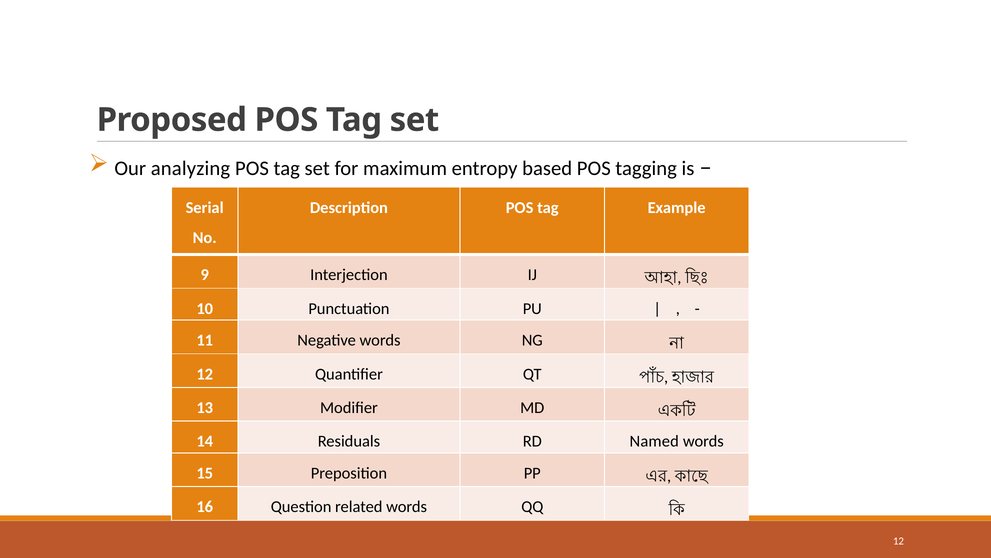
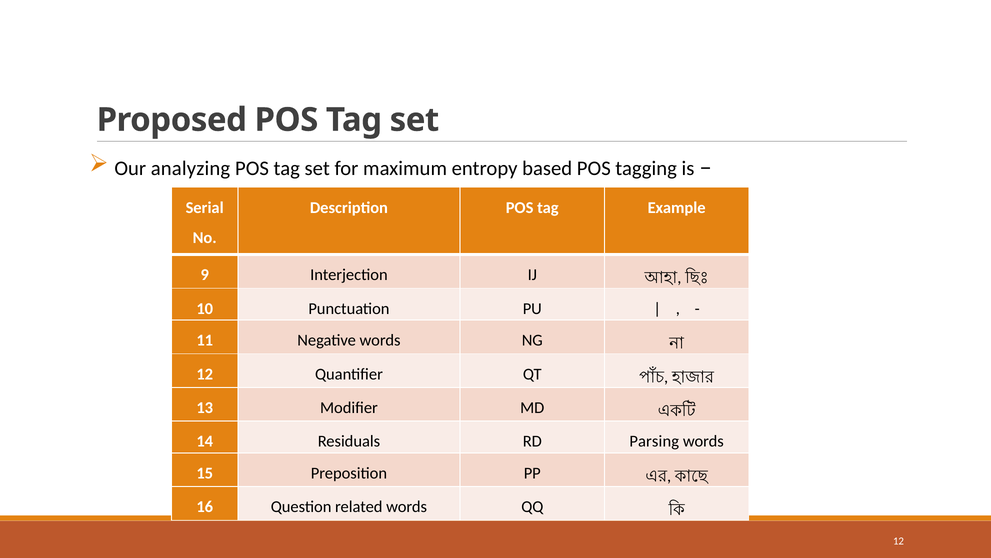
Named: Named -> Parsing
